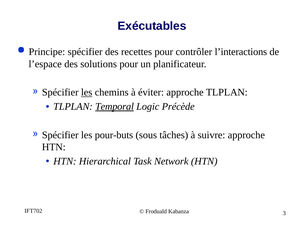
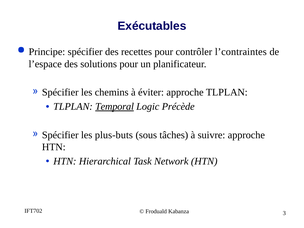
l’interactions: l’interactions -> l’contraintes
les at (87, 92) underline: present -> none
pour-buts: pour-buts -> plus-buts
